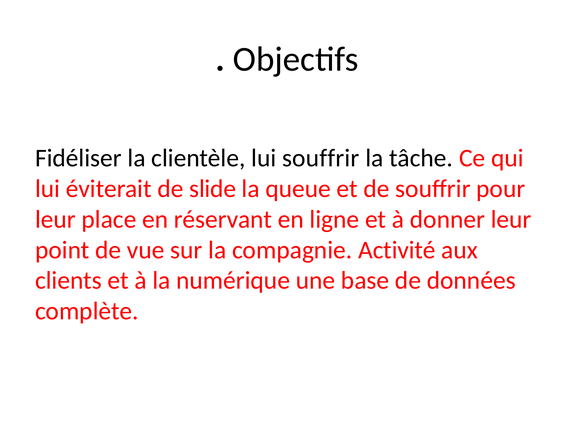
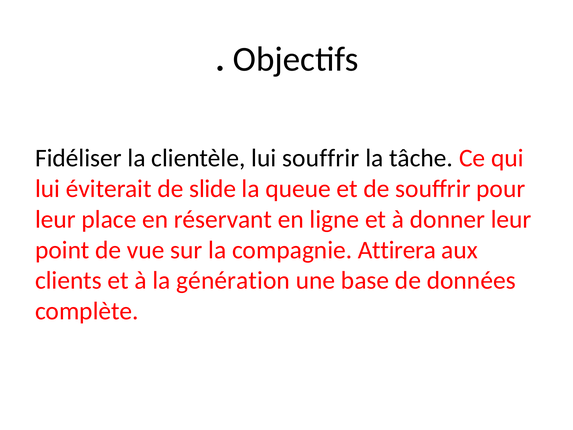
Activité: Activité -> Attirera
numérique: numérique -> génération
